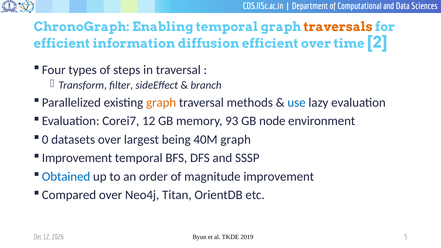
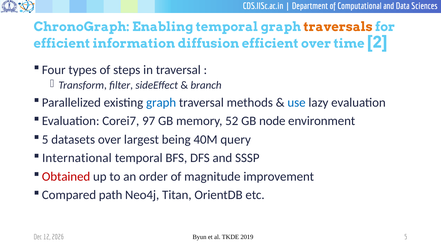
graph at (161, 103) colour: orange -> blue
Corei7 12: 12 -> 97
93: 93 -> 52
0 at (45, 140): 0 -> 5
40M graph: graph -> query
Improvement at (77, 158): Improvement -> International
Obtained colour: blue -> red
Compared over: over -> path
